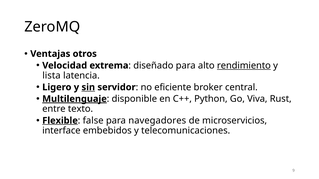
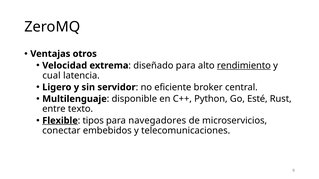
lista: lista -> cual
sin underline: present -> none
Multilenguaje underline: present -> none
Viva: Viva -> Esté
false: false -> tipos
interface: interface -> conectar
